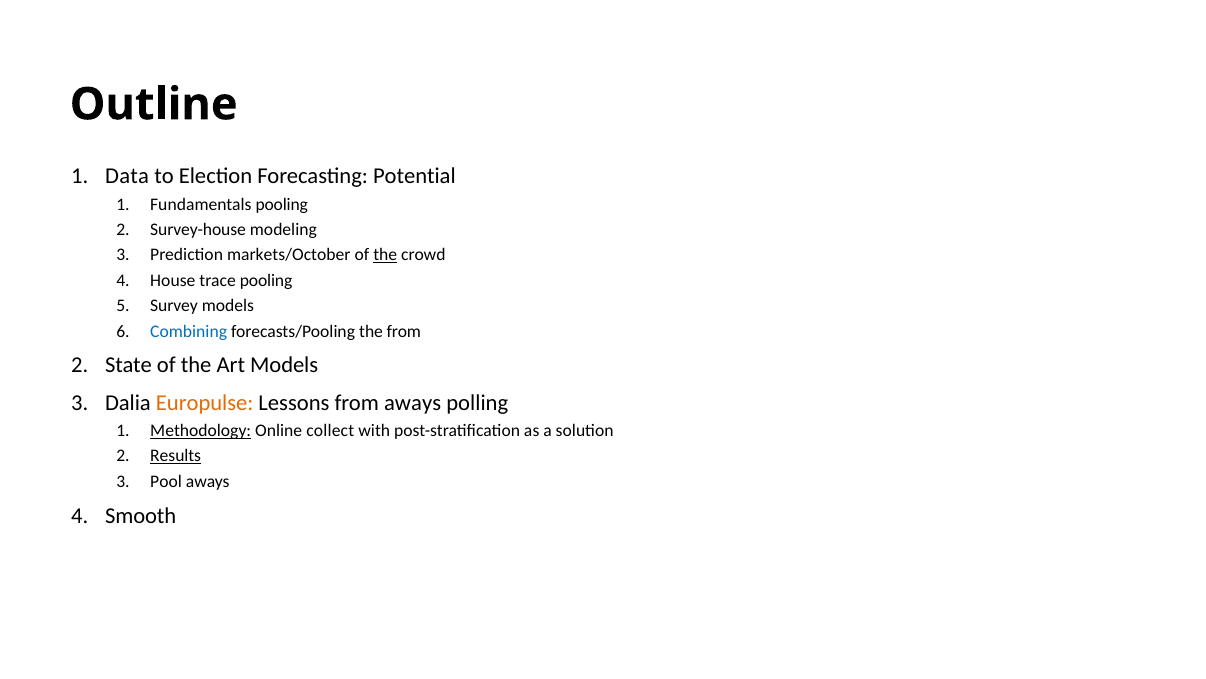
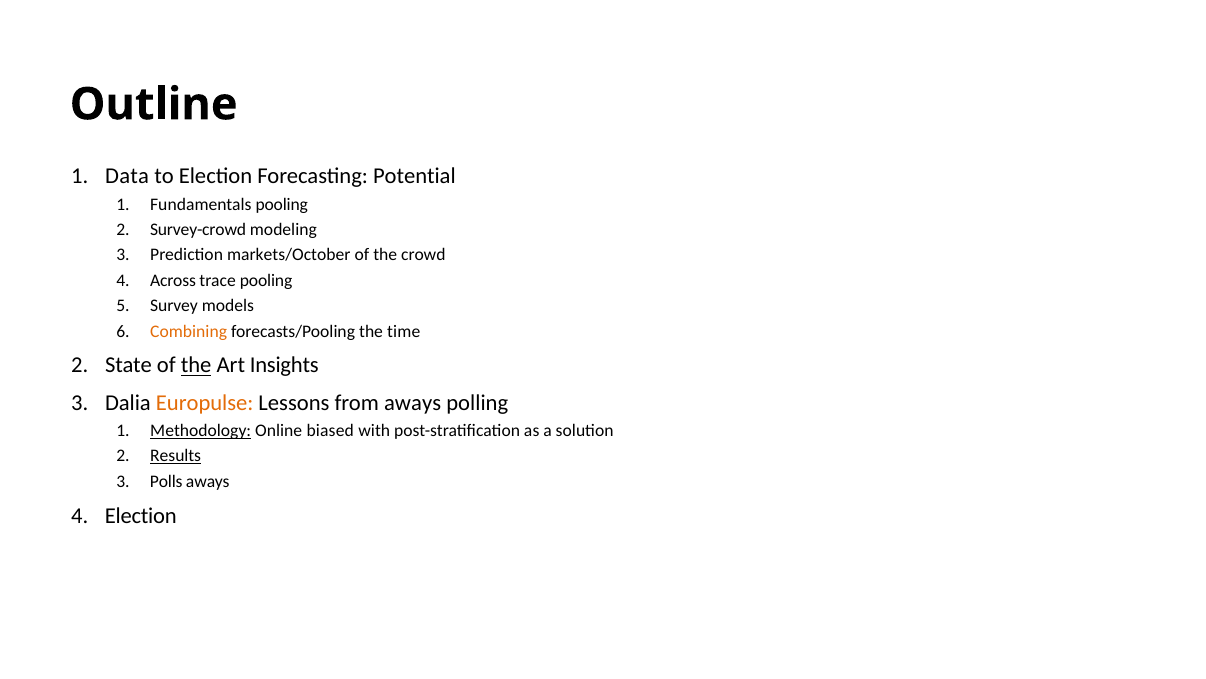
Survey-house: Survey-house -> Survey-crowd
the at (385, 255) underline: present -> none
House: House -> Across
Combining colour: blue -> orange
the from: from -> time
the at (196, 365) underline: none -> present
Art Models: Models -> Insights
collect: collect -> biased
Pool: Pool -> Polls
Smooth at (141, 515): Smooth -> Election
